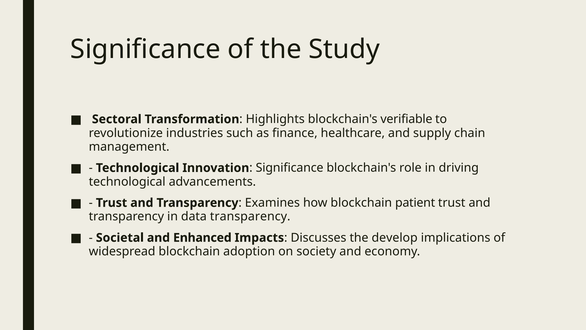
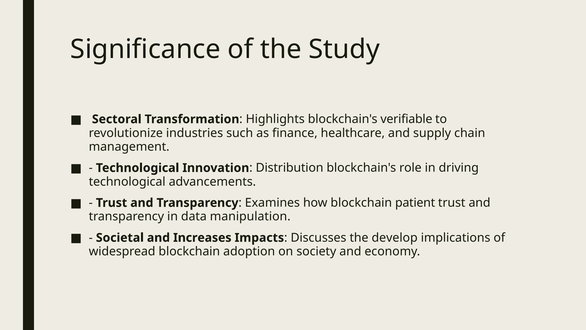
Significance at (290, 168): Significance -> Distribution
data transparency: transparency -> manipulation
Enhanced: Enhanced -> Increases
